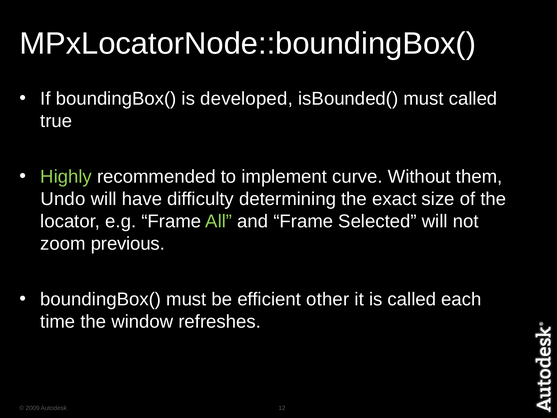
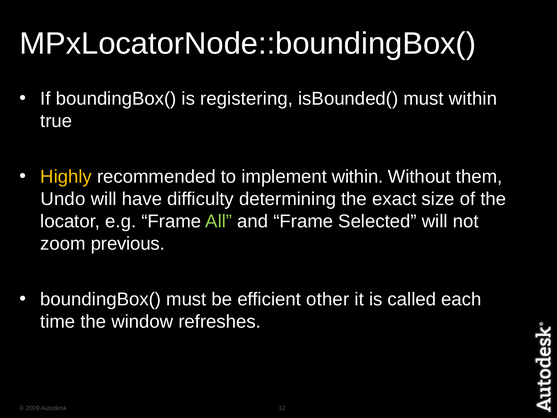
developed: developed -> registering
must called: called -> within
Highly colour: light green -> yellow
implement curve: curve -> within
